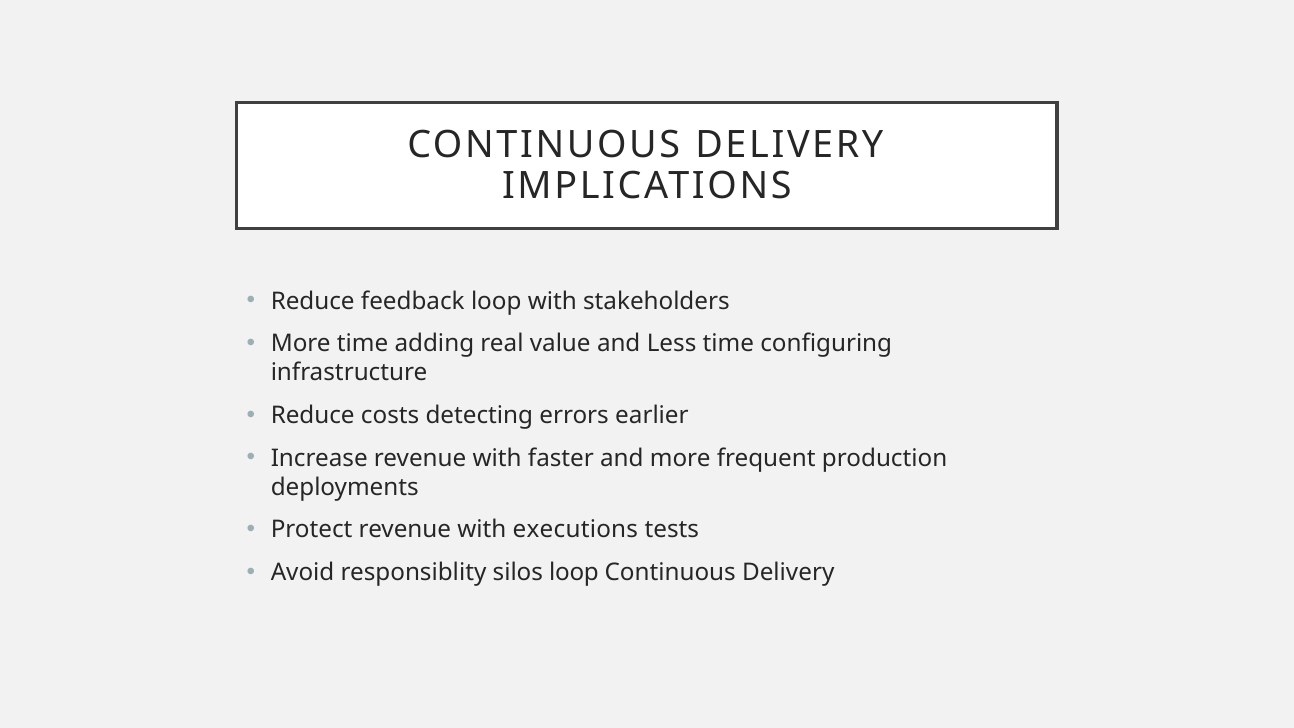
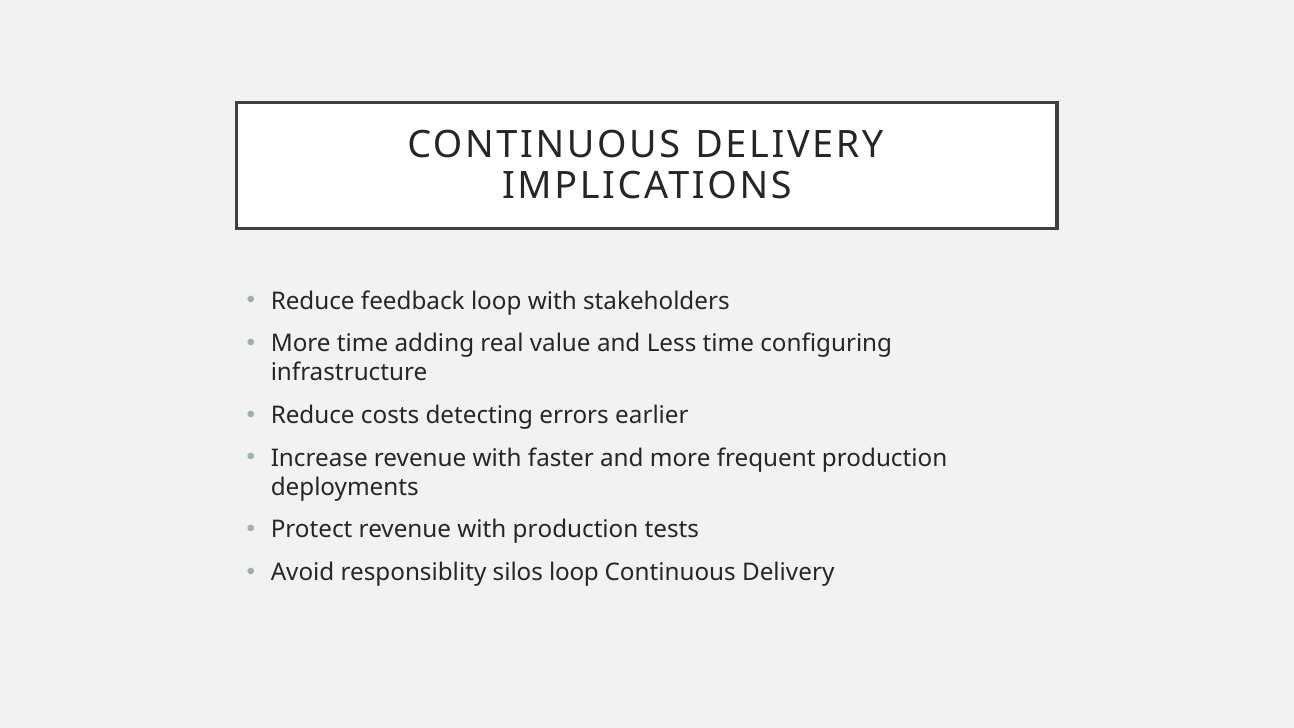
with executions: executions -> production
